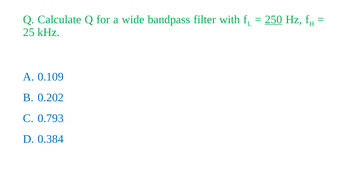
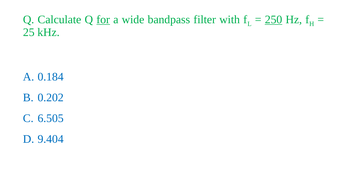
for underline: none -> present
0.109: 0.109 -> 0.184
0.793: 0.793 -> 6.505
0.384: 0.384 -> 9.404
